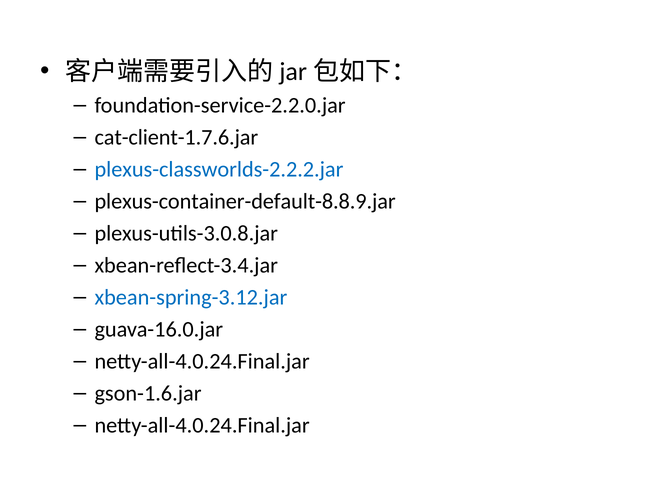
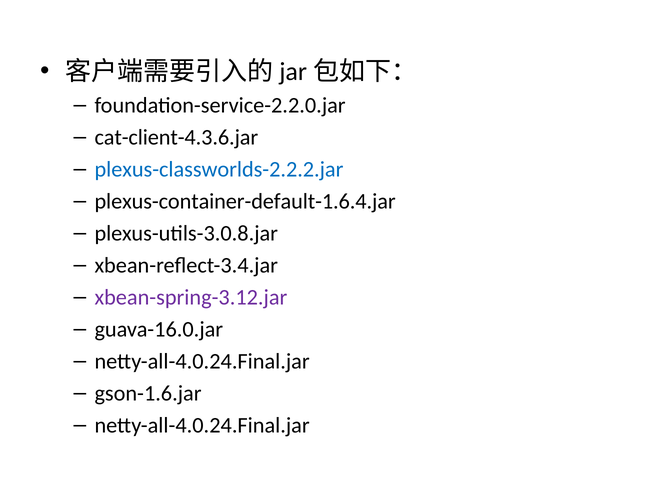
cat-client-1.7.6.jar: cat-client-1.7.6.jar -> cat-client-4.3.6.jar
plexus-container-default-8.8.9.jar: plexus-container-default-8.8.9.jar -> plexus-container-default-1.6.4.jar
xbean-spring-3.12.jar colour: blue -> purple
